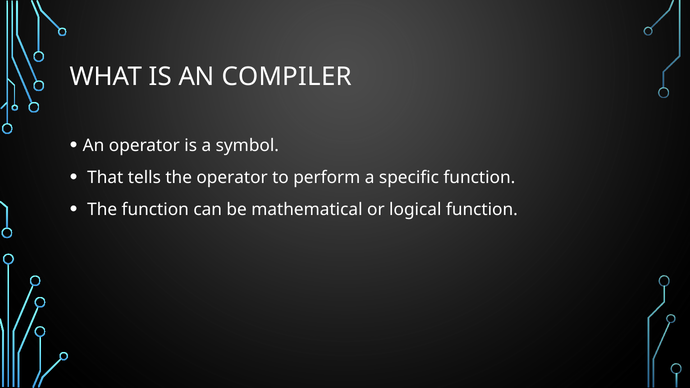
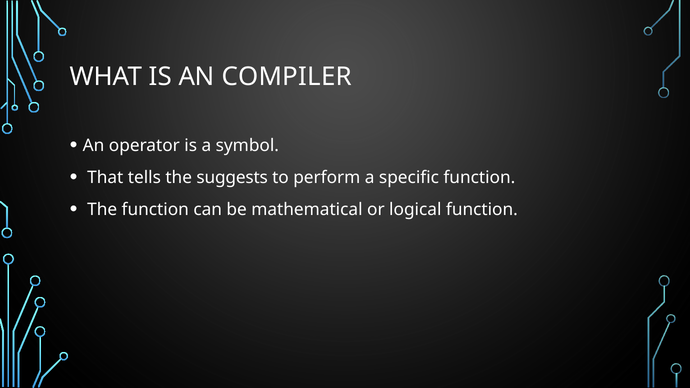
the operator: operator -> suggests
